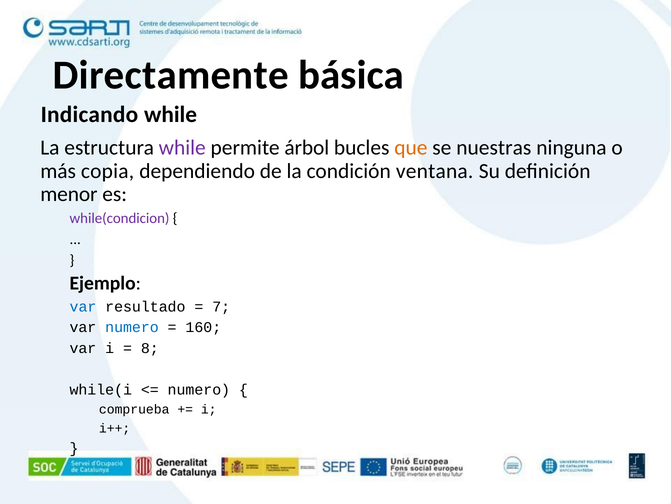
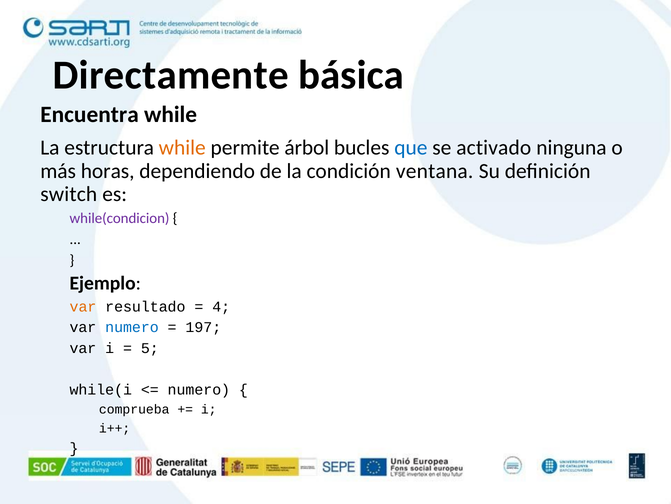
Indicando: Indicando -> Encuentra
while at (182, 148) colour: purple -> orange
que colour: orange -> blue
nuestras: nuestras -> activado
copia: copia -> horas
menor: menor -> switch
var at (83, 306) colour: blue -> orange
7: 7 -> 4
160: 160 -> 197
8: 8 -> 5
